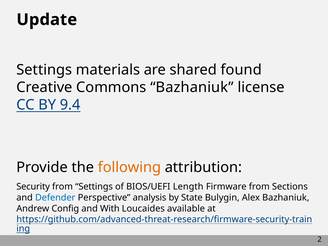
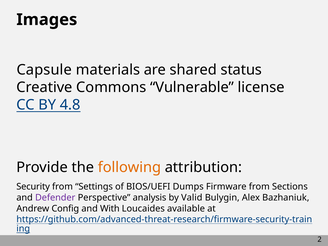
Update: Update -> Images
Settings at (44, 70): Settings -> Capsule
found: found -> status
Commons Bazhaniuk: Bazhaniuk -> Vulnerable
9.4: 9.4 -> 4.8
Length: Length -> Dumps
Defender colour: blue -> purple
State: State -> Valid
